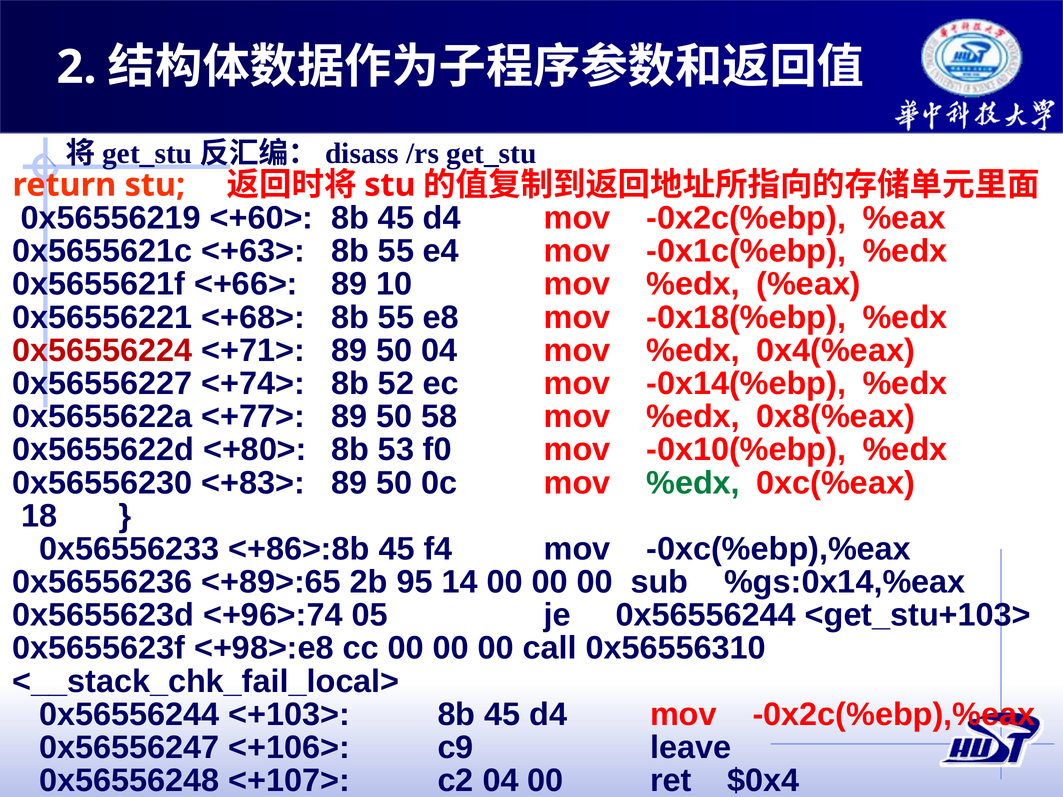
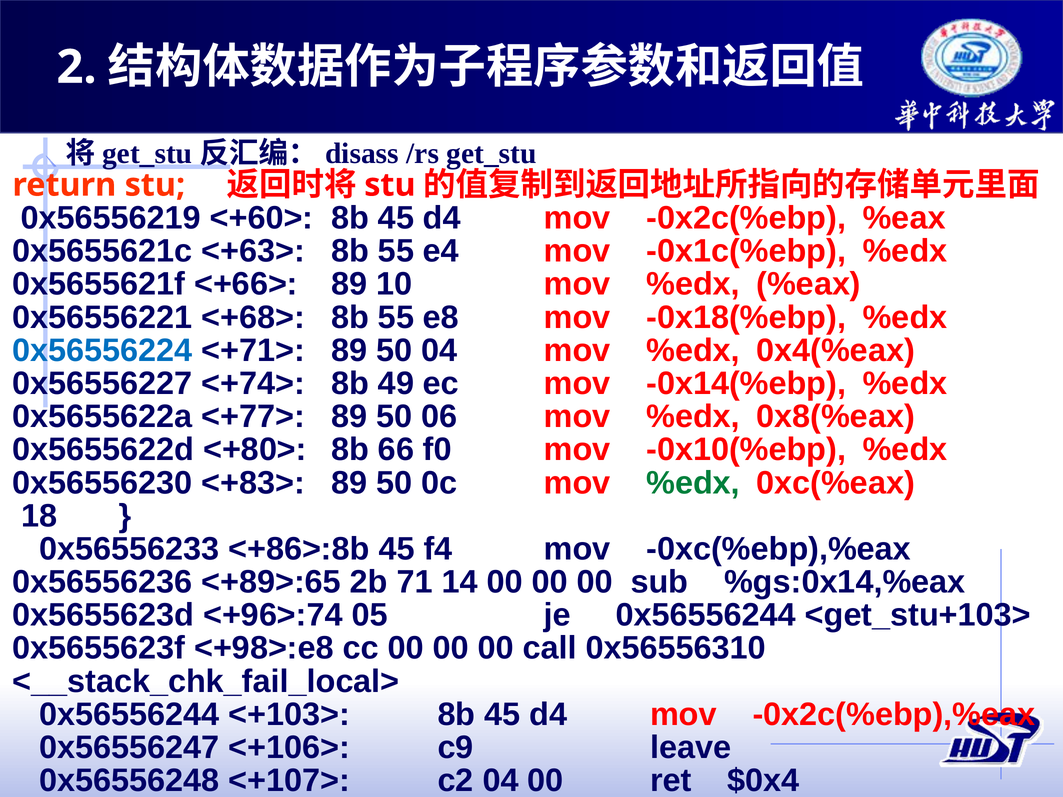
0x56556224 colour: red -> blue
52: 52 -> 49
58: 58 -> 06
53: 53 -> 66
95: 95 -> 71
